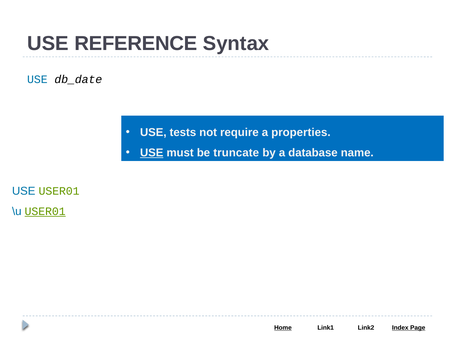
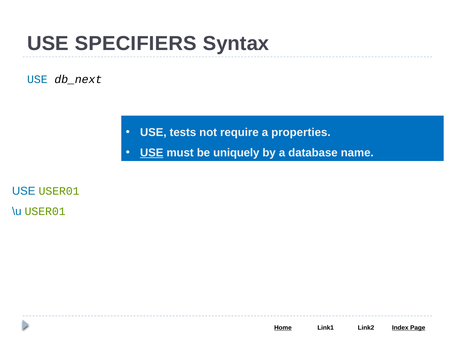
REFERENCE: REFERENCE -> SPECIFIERS
db_date: db_date -> db_next
truncate: truncate -> uniquely
USER01 at (45, 212) underline: present -> none
